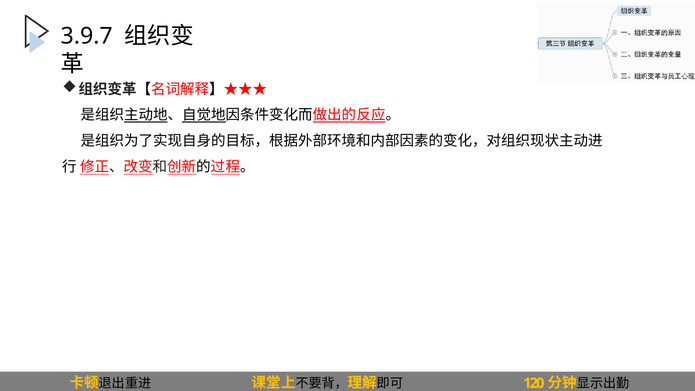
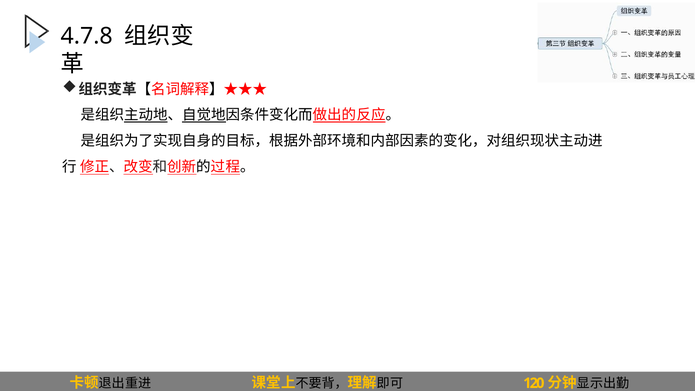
3.9.7: 3.9.7 -> 4.7.8
